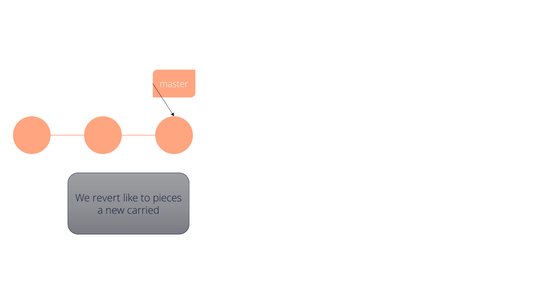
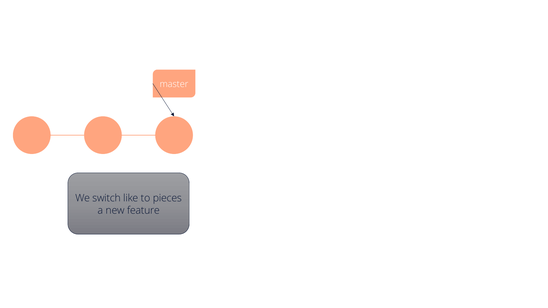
revert: revert -> switch
carried: carried -> feature
